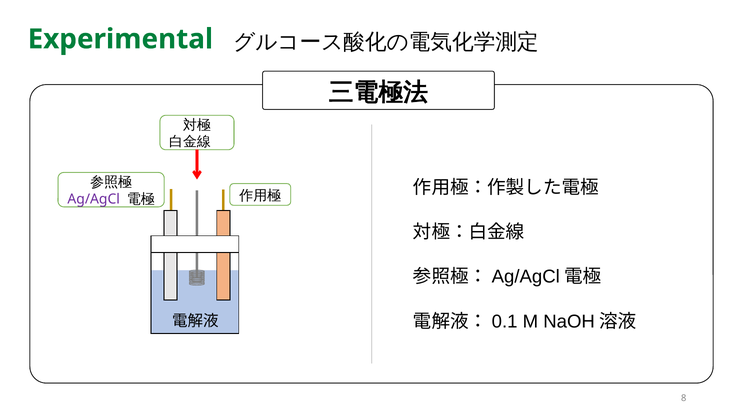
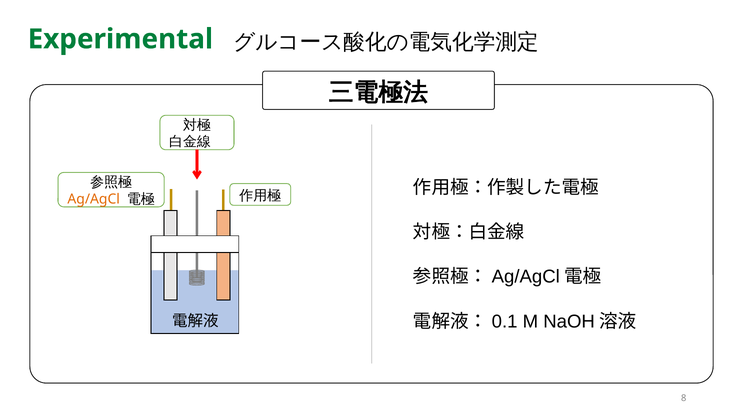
Ag/AgCl colour: purple -> orange
